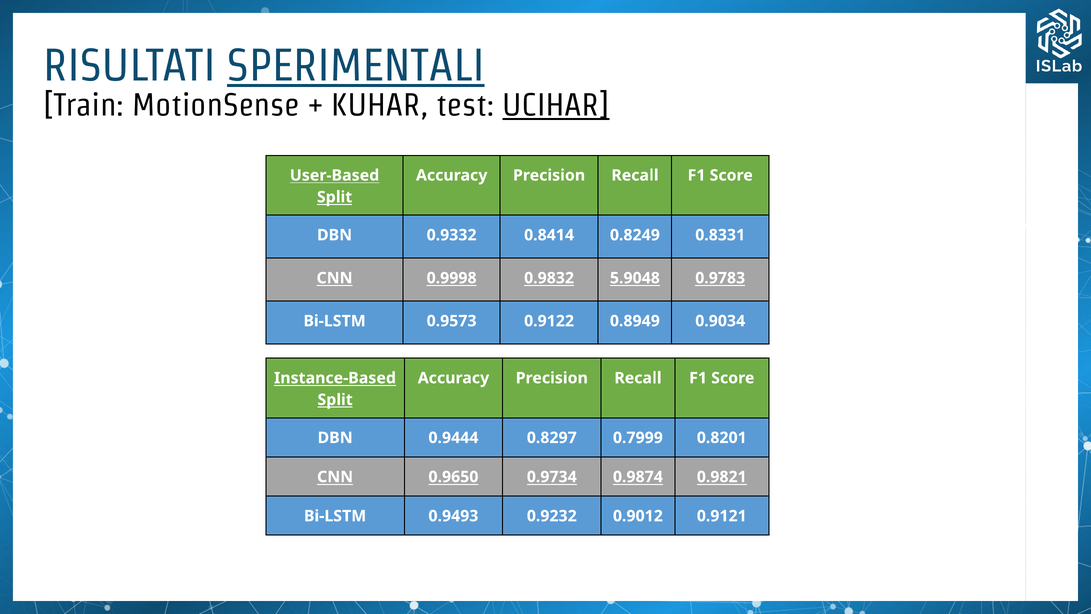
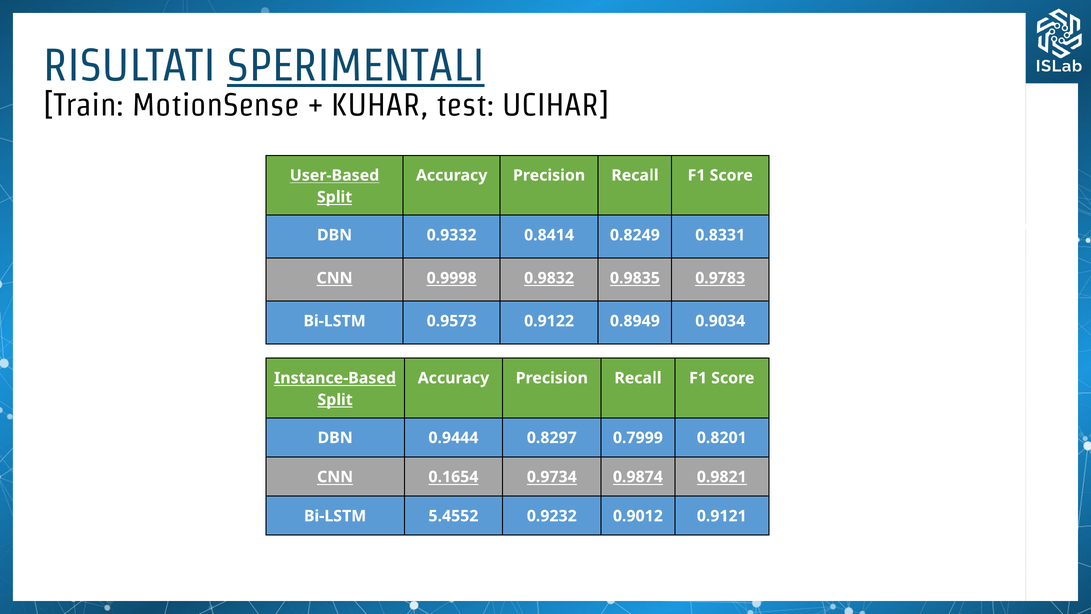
UCIHAR underline: present -> none
5.9048: 5.9048 -> 0.9835
0.9650: 0.9650 -> 0.1654
0.9493: 0.9493 -> 5.4552
